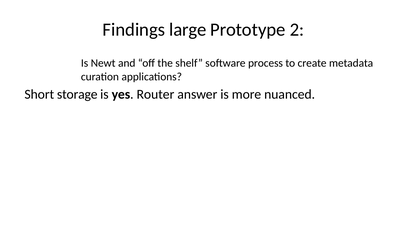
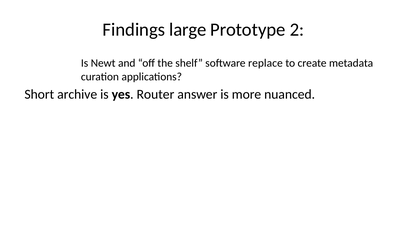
process: process -> replace
storage: storage -> archive
